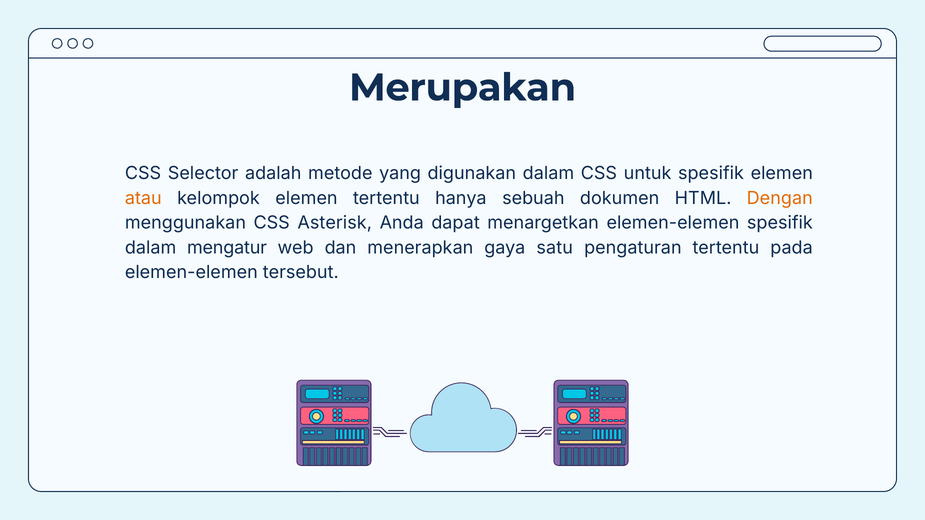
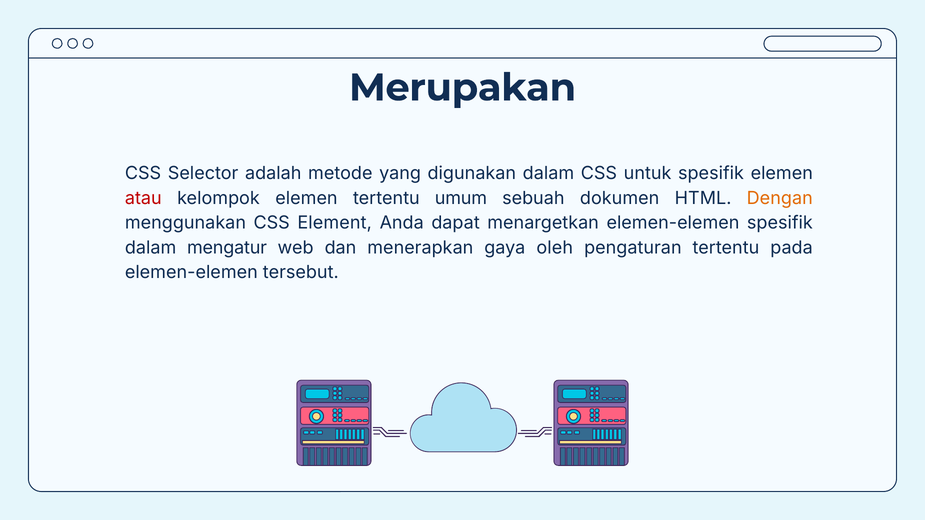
atau colour: orange -> red
hanya: hanya -> umum
Asterisk: Asterisk -> Element
satu: satu -> oleh
